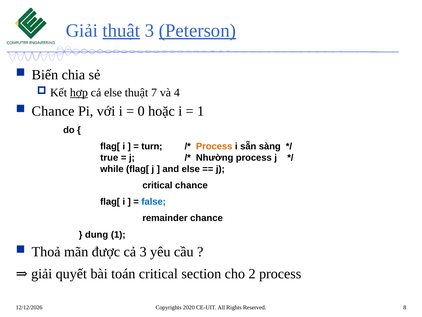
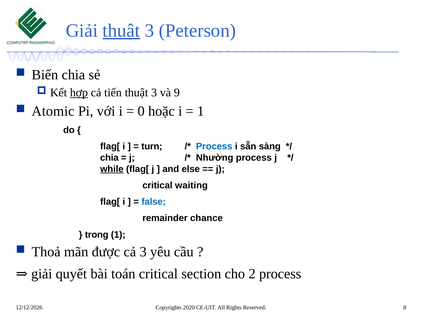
Peterson underline: present -> none
cả else: else -> tiến
7 at (154, 92): 7 -> 3
4: 4 -> 9
Chance at (53, 111): Chance -> Atomic
Process at (214, 146) colour: orange -> blue
true at (109, 157): true -> chia
while underline: none -> present
critical chance: chance -> waiting
dung: dung -> trong
